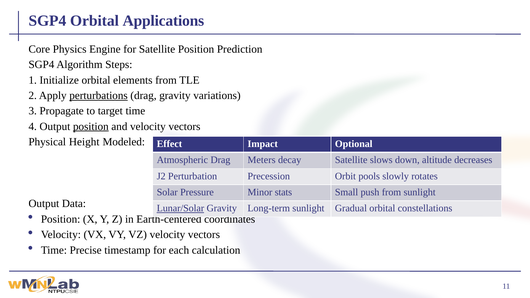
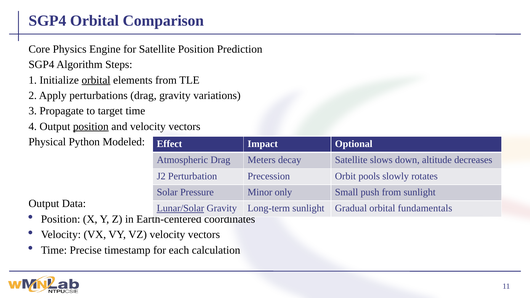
Applications: Applications -> Comparison
orbital at (96, 80) underline: none -> present
perturbations underline: present -> none
Height: Height -> Python
stats: stats -> only
constellations: constellations -> fundamentals
